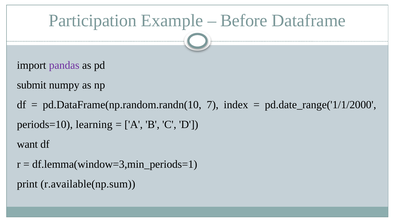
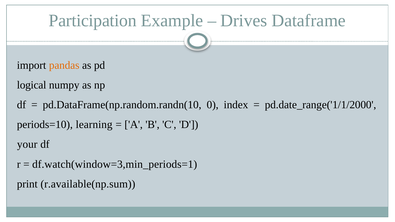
Before: Before -> Drives
pandas colour: purple -> orange
submit: submit -> logical
7: 7 -> 0
want: want -> your
df.lemma(window=3,min_periods=1: df.lemma(window=3,min_periods=1 -> df.watch(window=3,min_periods=1
